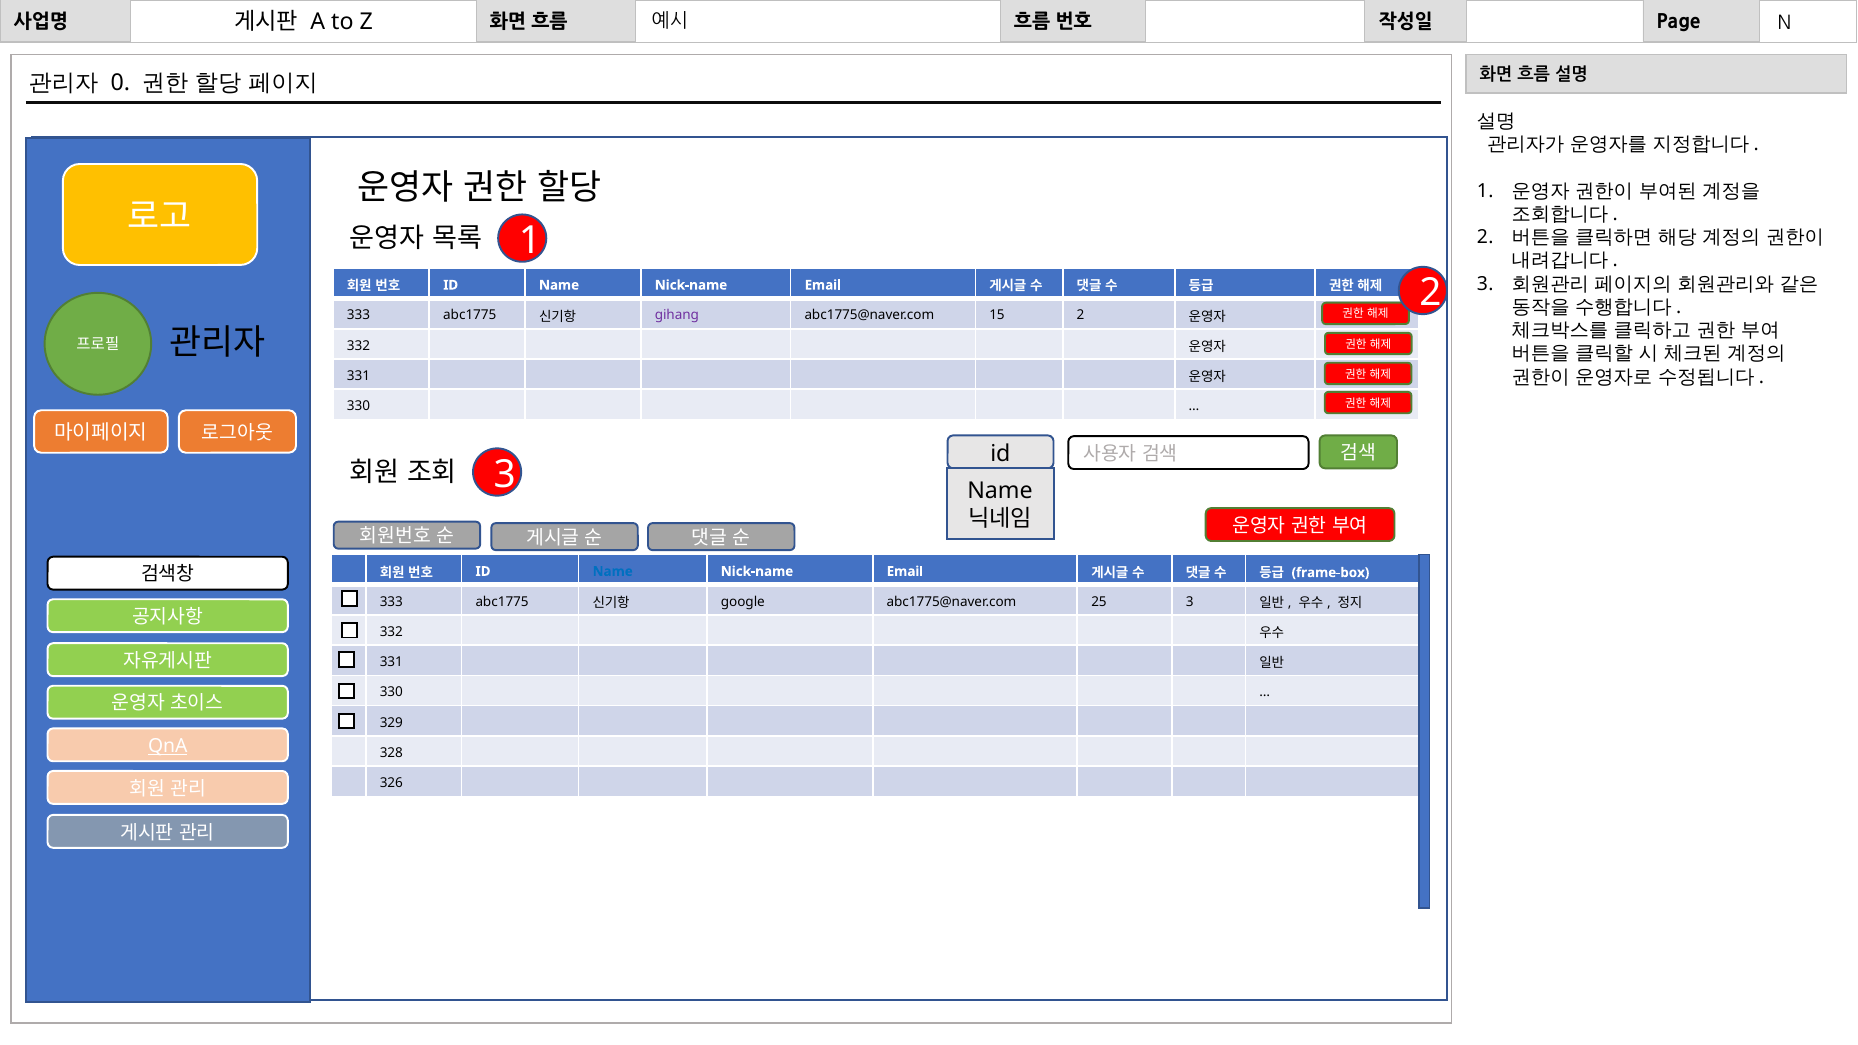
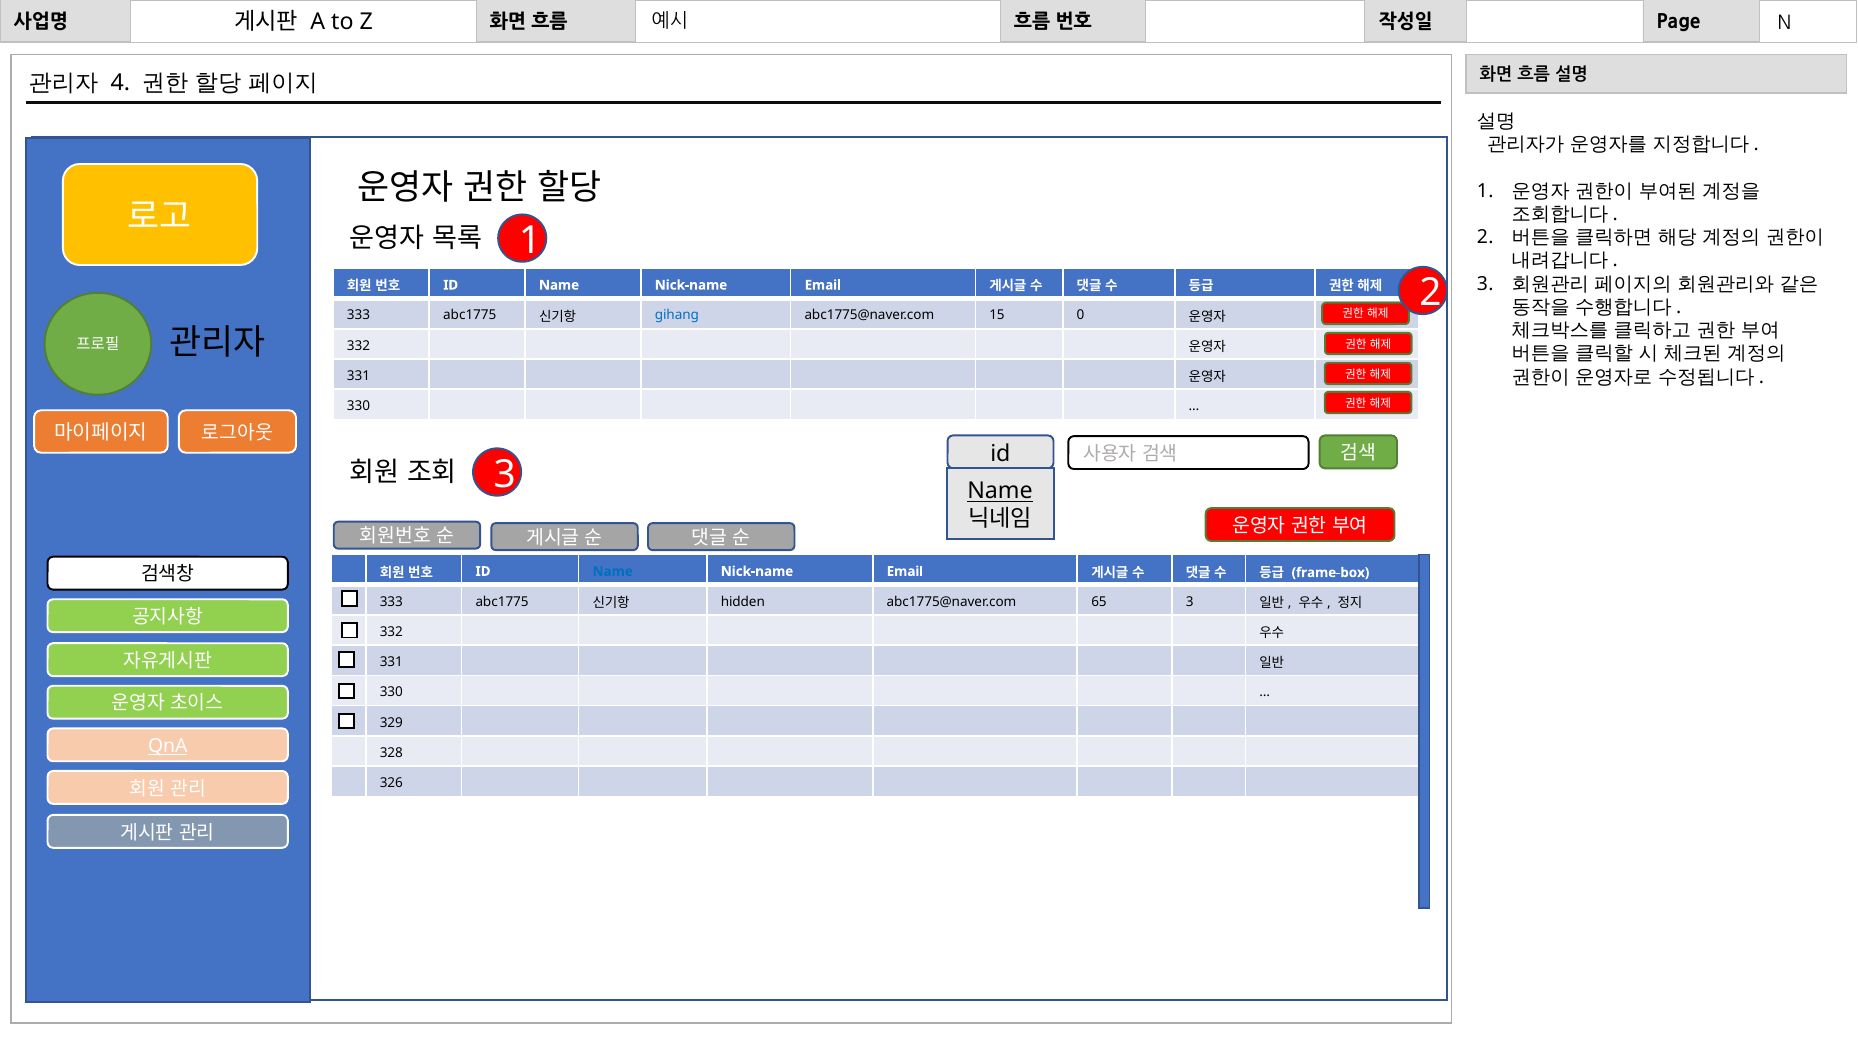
0: 0 -> 4
gihang colour: purple -> blue
15 2: 2 -> 0
Name at (1000, 491) underline: none -> present
google: google -> hidden
25: 25 -> 65
